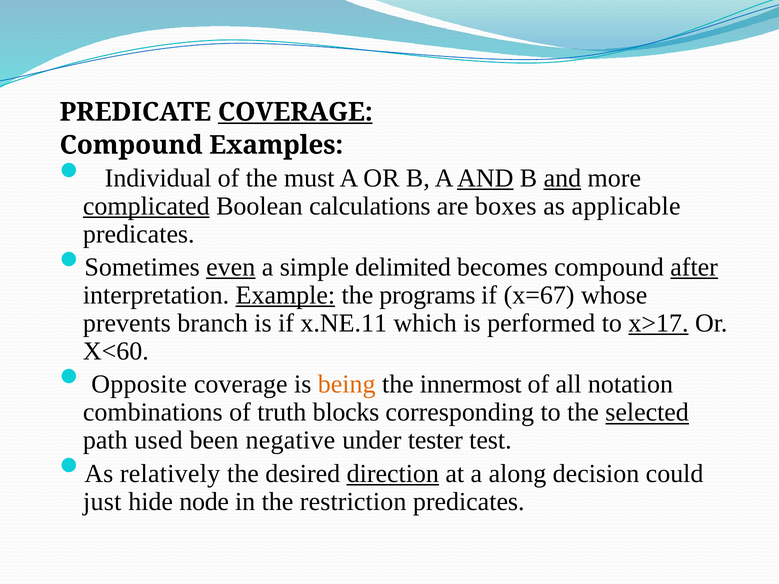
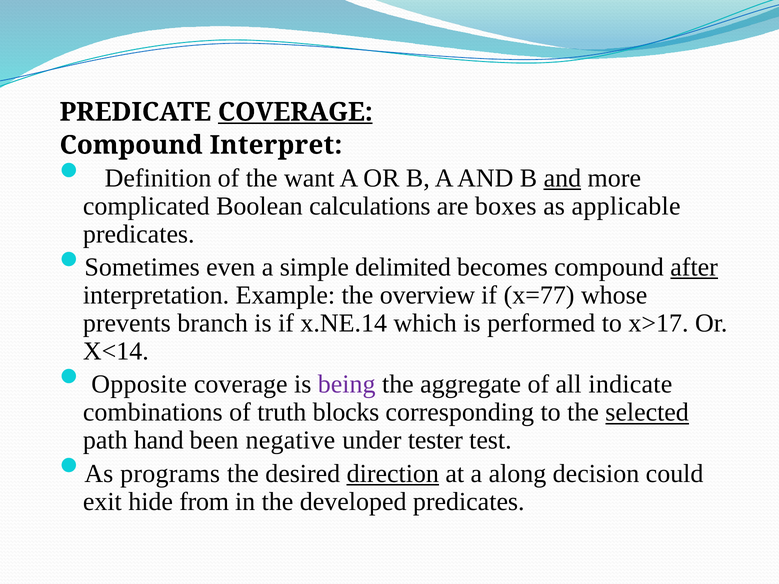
Examples: Examples -> Interpret
Individual: Individual -> Definition
must: must -> want
AND at (485, 178) underline: present -> none
complicated underline: present -> none
even underline: present -> none
Example underline: present -> none
programs: programs -> overview
x=67: x=67 -> x=77
x.NE.11: x.NE.11 -> x.NE.14
x>17 underline: present -> none
X<60: X<60 -> X<14
being colour: orange -> purple
innermost: innermost -> aggregate
notation: notation -> indicate
used: used -> hand
relatively: relatively -> programs
just: just -> exit
node: node -> from
restriction: restriction -> developed
